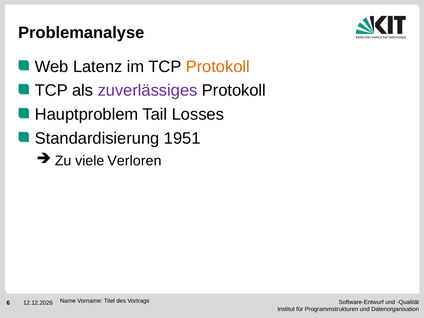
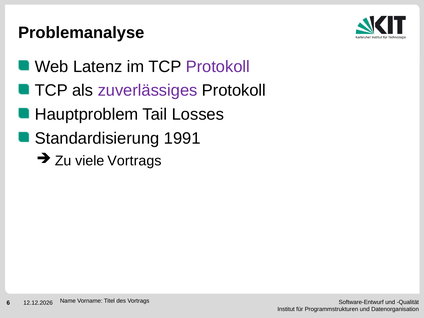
Protokoll at (218, 67) colour: orange -> purple
1951: 1951 -> 1991
viele Verloren: Verloren -> Vortrags
